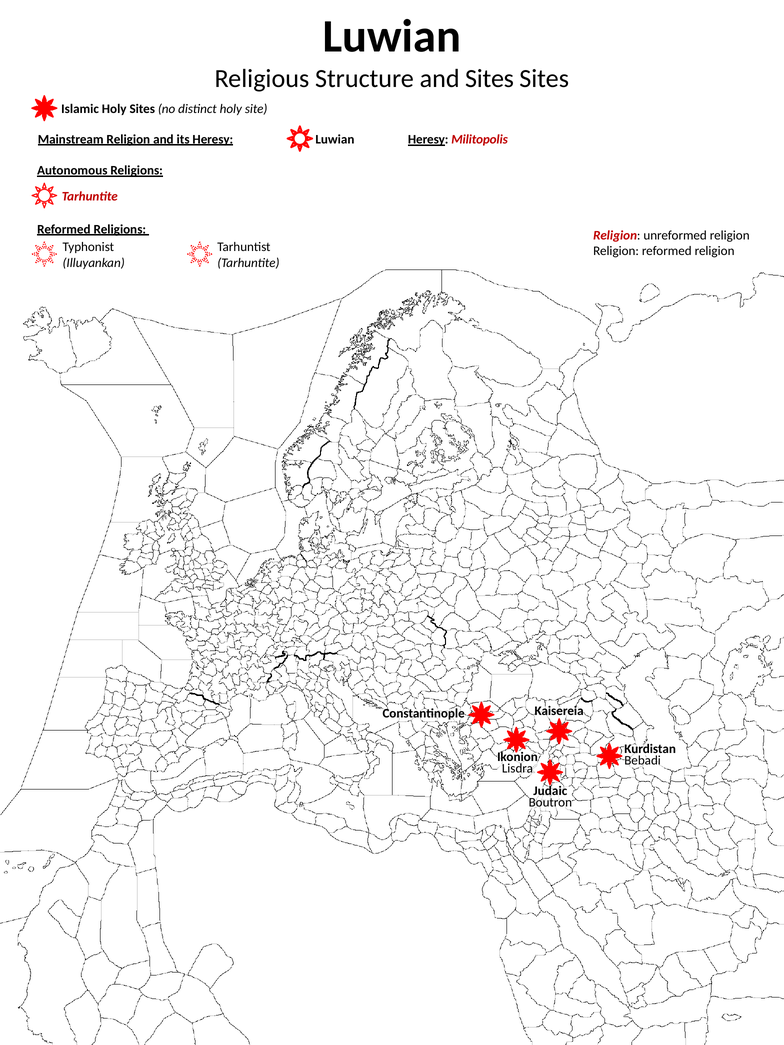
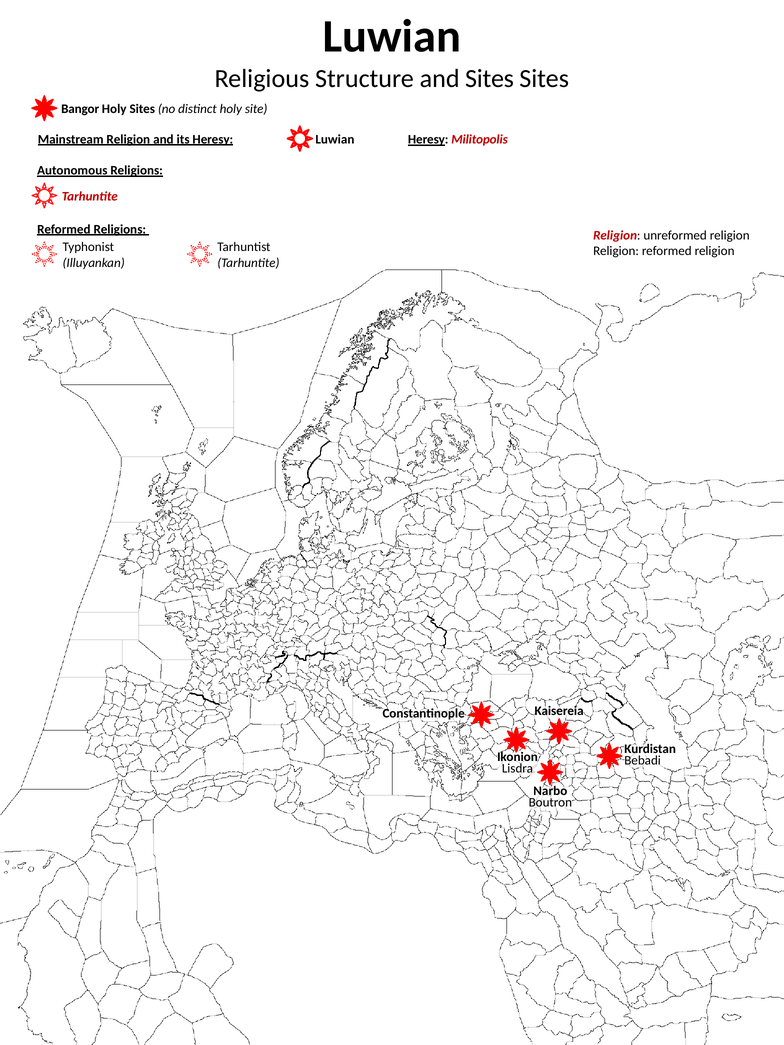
Islamic: Islamic -> Bangor
Judaic: Judaic -> Narbo
